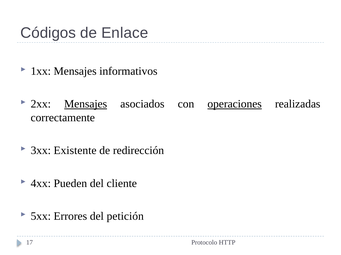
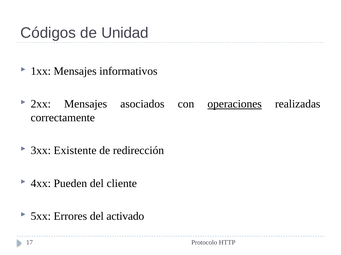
Enlace: Enlace -> Unidad
Mensajes at (86, 104) underline: present -> none
petición: petición -> activado
